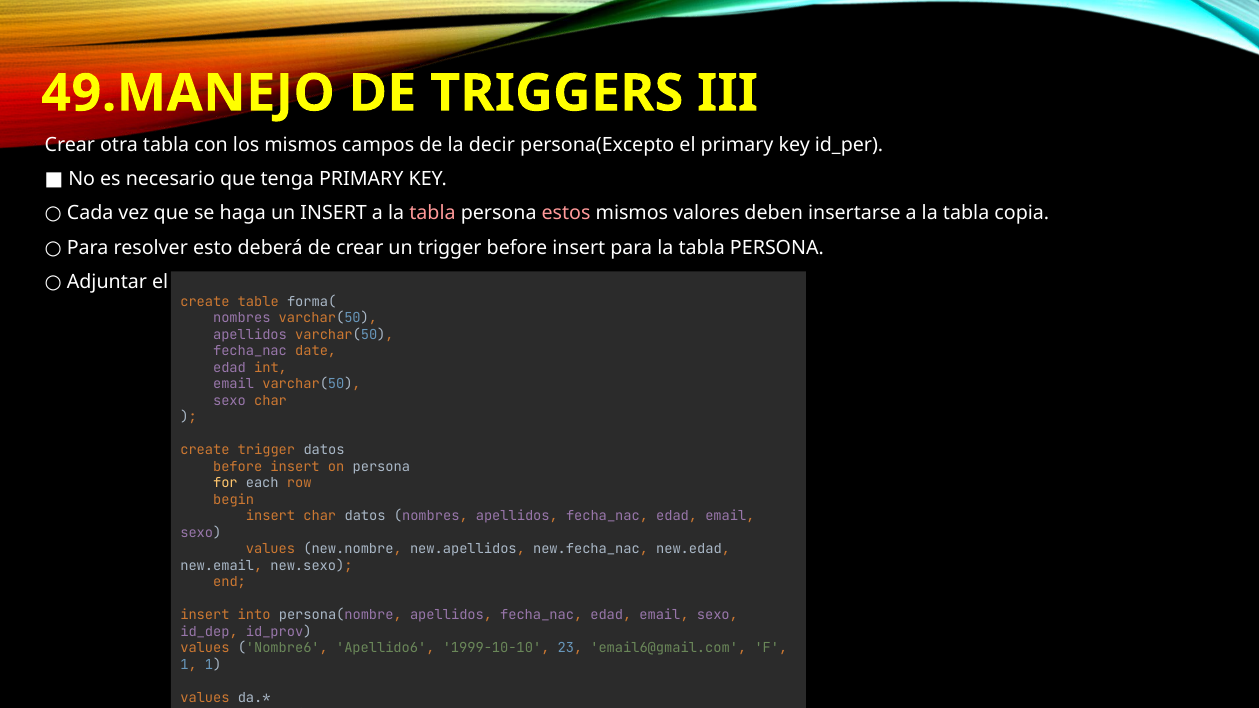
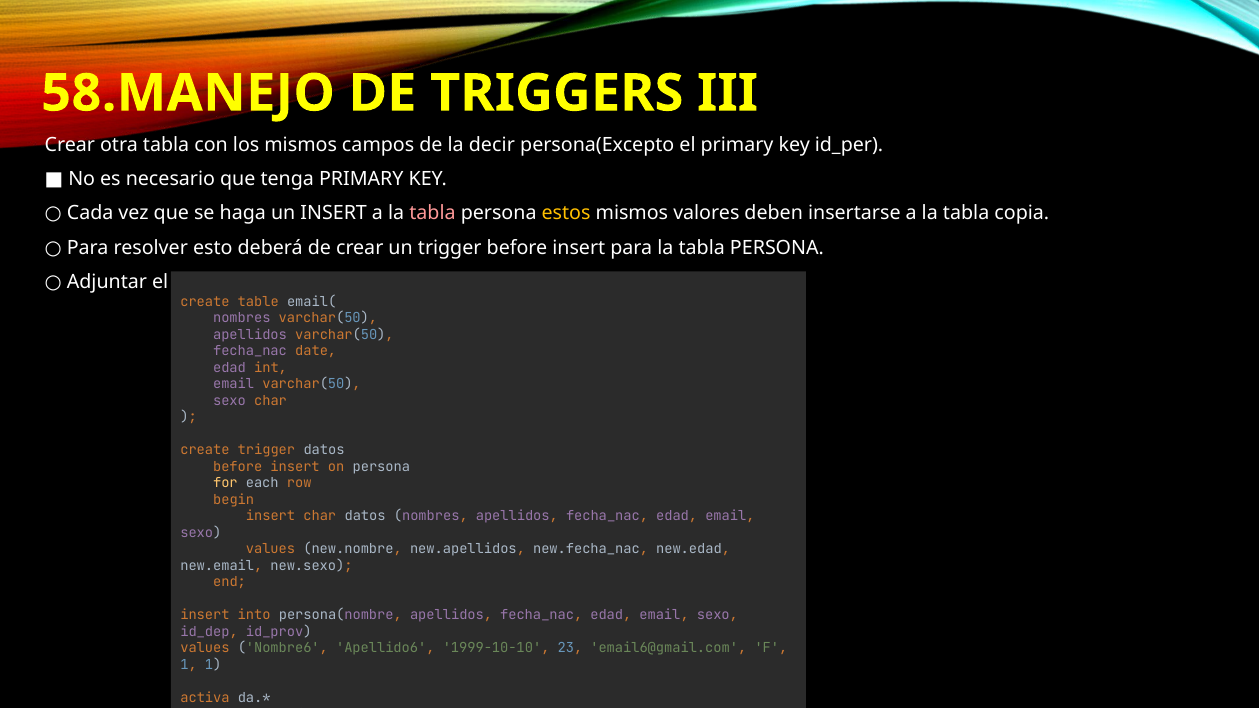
49.MANEJO: 49.MANEJO -> 58.MANEJO
estos colour: pink -> yellow
forma(: forma( -> email(
values at (205, 698): values -> activa
